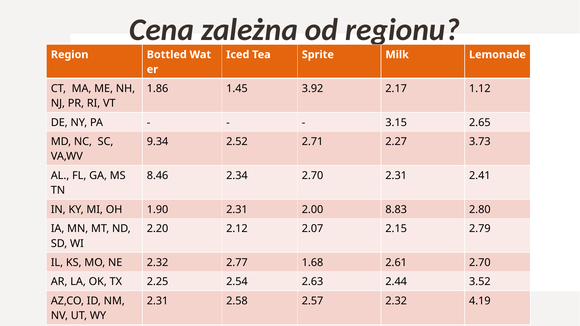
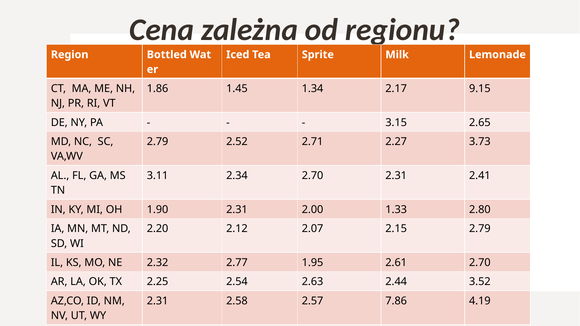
3.92: 3.92 -> 1.34
1.12: 1.12 -> 9.15
9.34 at (158, 142): 9.34 -> 2.79
8.46: 8.46 -> 3.11
8.83: 8.83 -> 1.33
1.68: 1.68 -> 1.95
2.57 2.32: 2.32 -> 7.86
